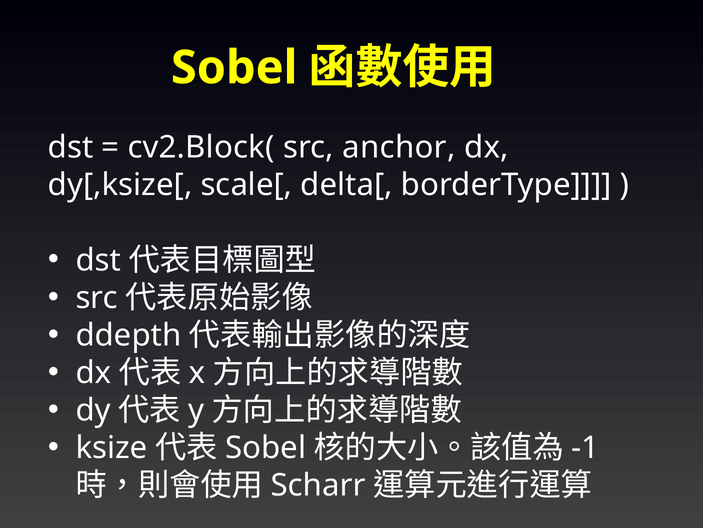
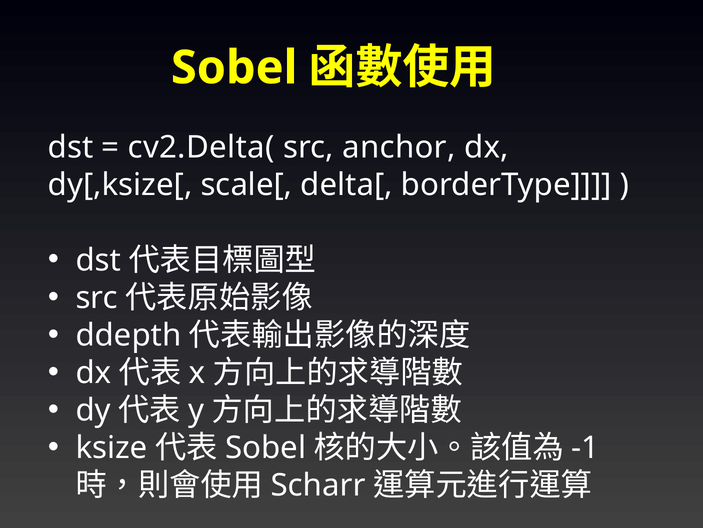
cv2.Block(: cv2.Block( -> cv2.Delta(
